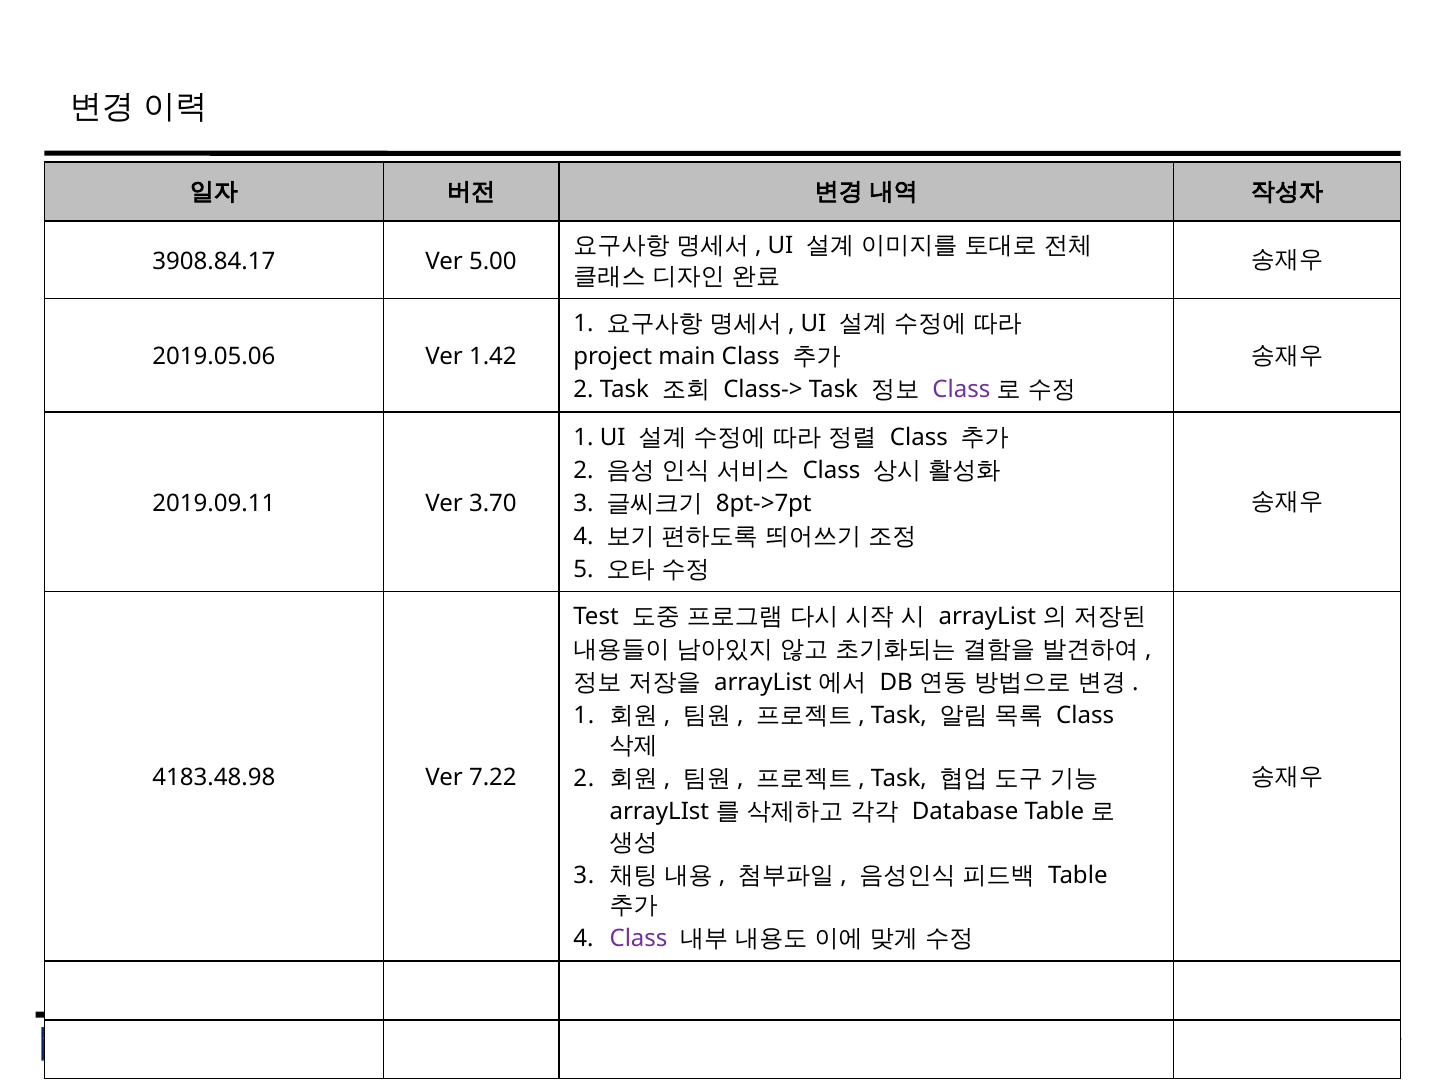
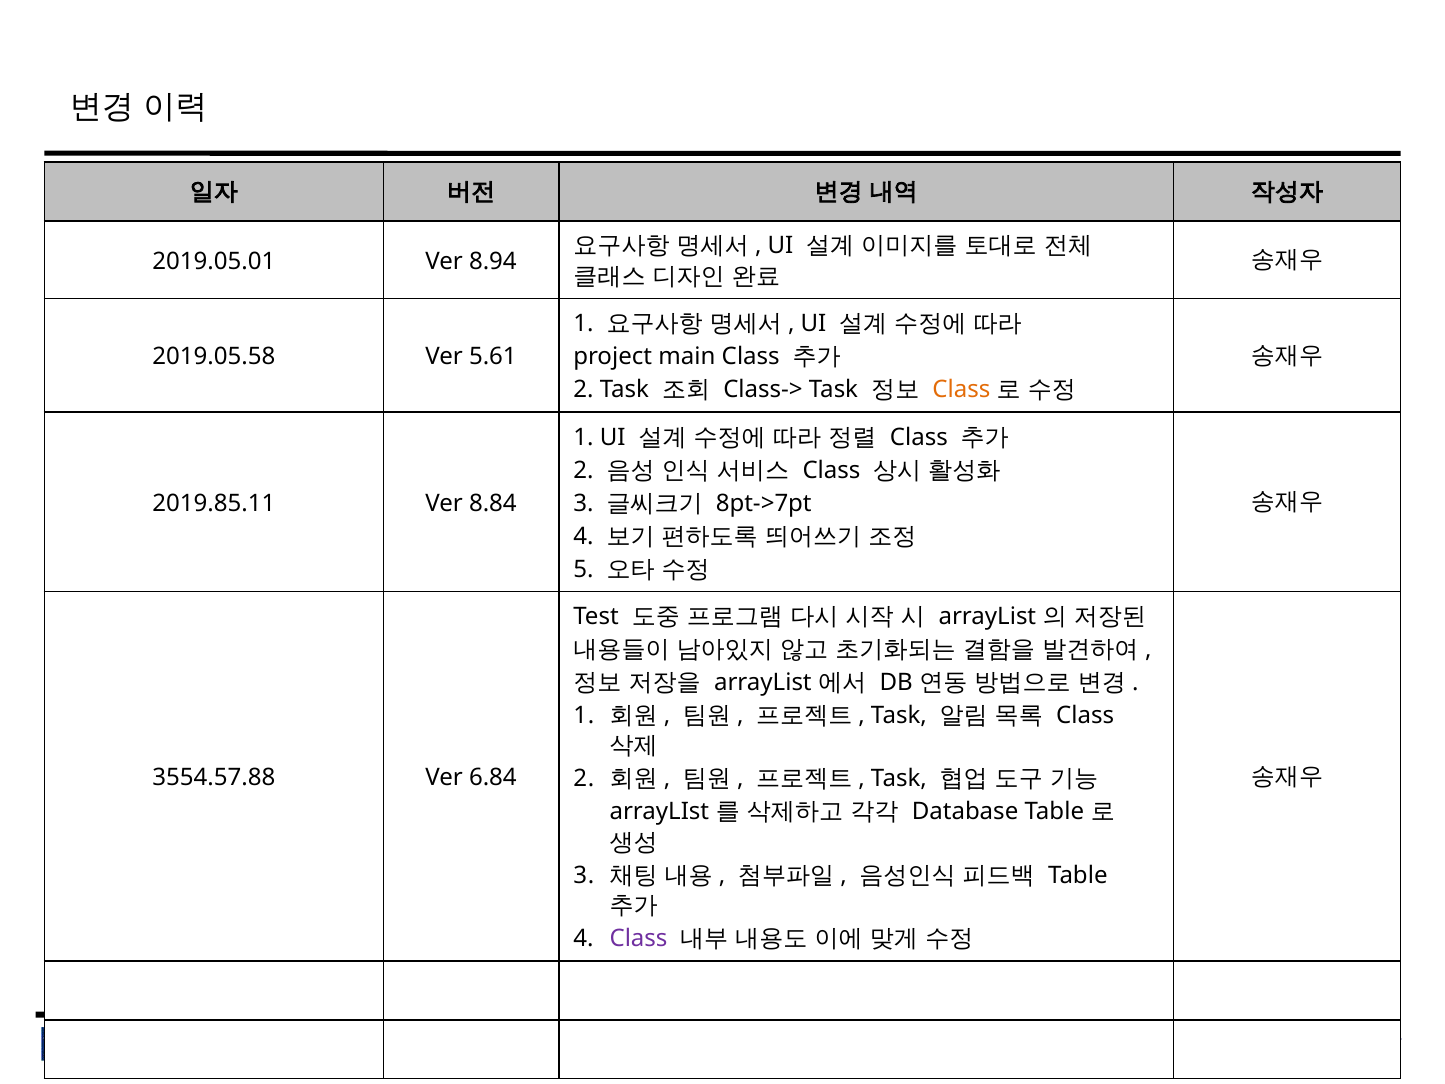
3908.84.17: 3908.84.17 -> 2019.05.01
5.00: 5.00 -> 8.94
2019.05.06: 2019.05.06 -> 2019.05.58
1.42: 1.42 -> 5.61
Class at (961, 390) colour: purple -> orange
2019.09.11: 2019.09.11 -> 2019.85.11
3.70: 3.70 -> 8.84
4183.48.98: 4183.48.98 -> 3554.57.88
7.22: 7.22 -> 6.84
